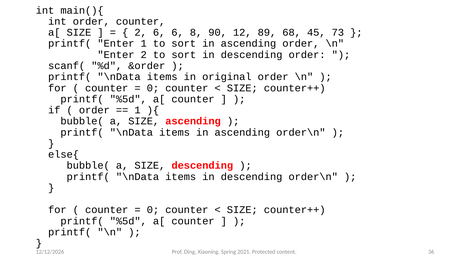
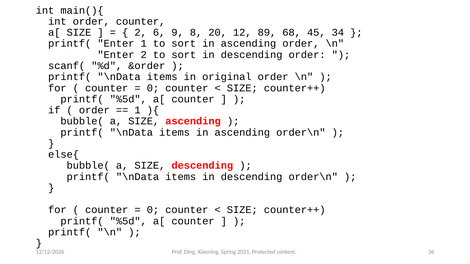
6 6: 6 -> 9
90: 90 -> 20
73: 73 -> 34
